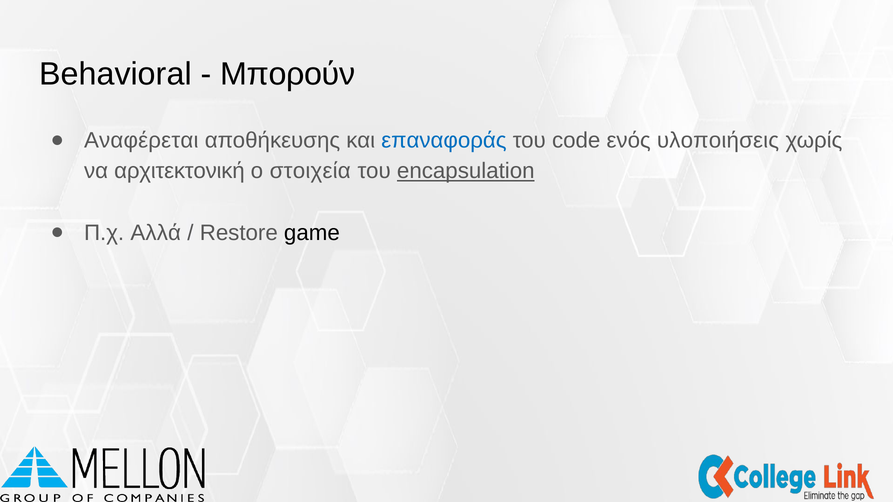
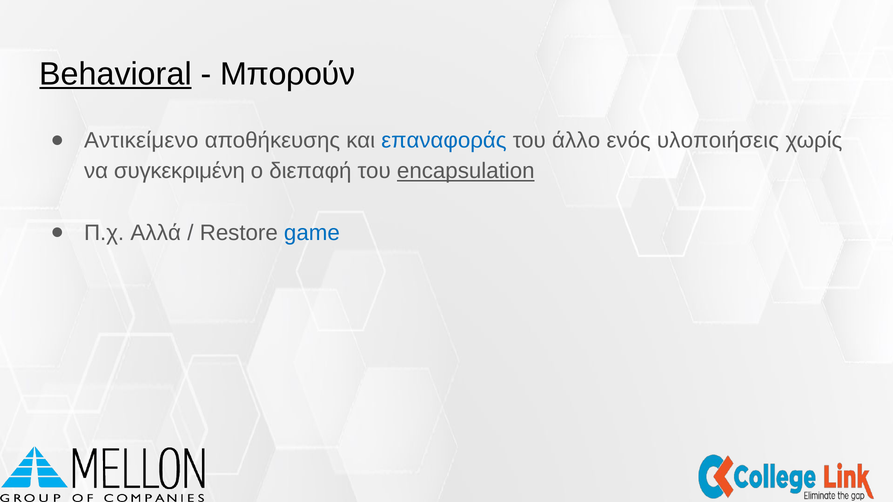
Behavioral underline: none -> present
Αναφέρεται: Αναφέρεται -> Αντικείμενο
code: code -> άλλο
αρχιτεκτονική: αρχιτεκτονική -> συγκεκριμένη
στοιχεία: στοιχεία -> διεπαφή
game colour: black -> blue
